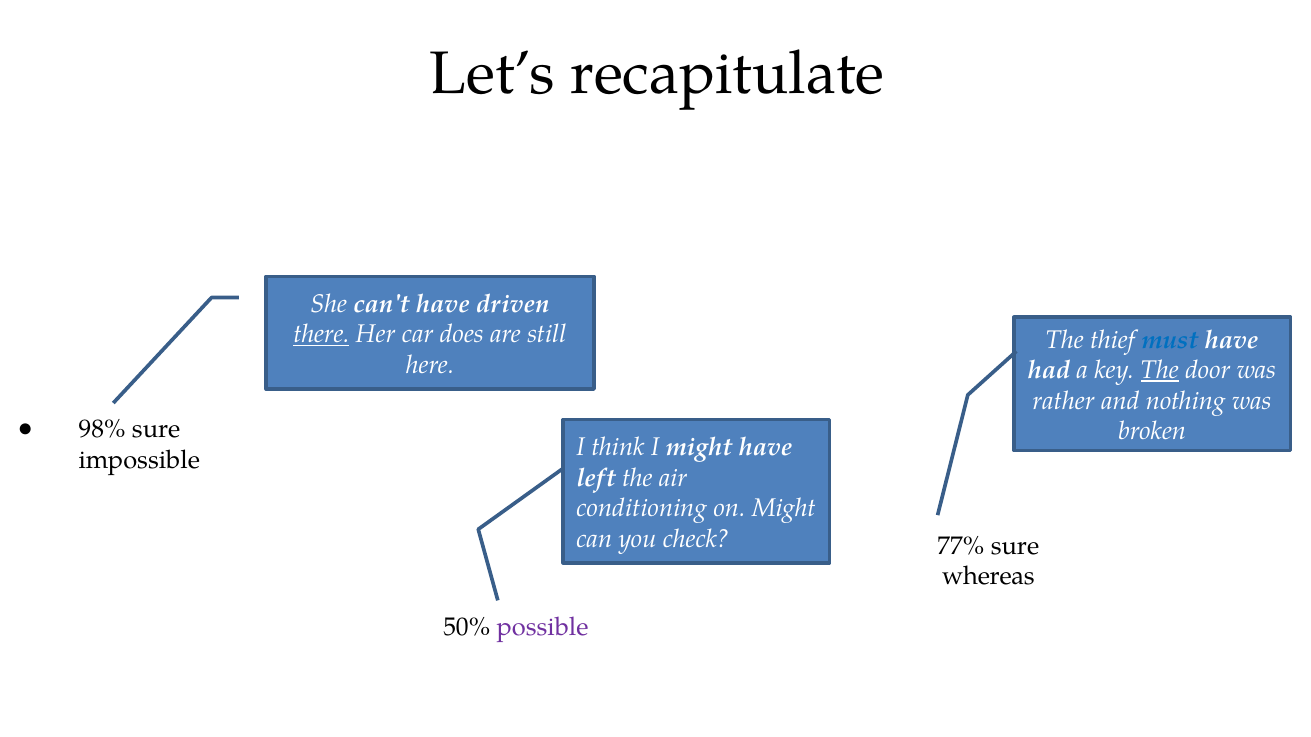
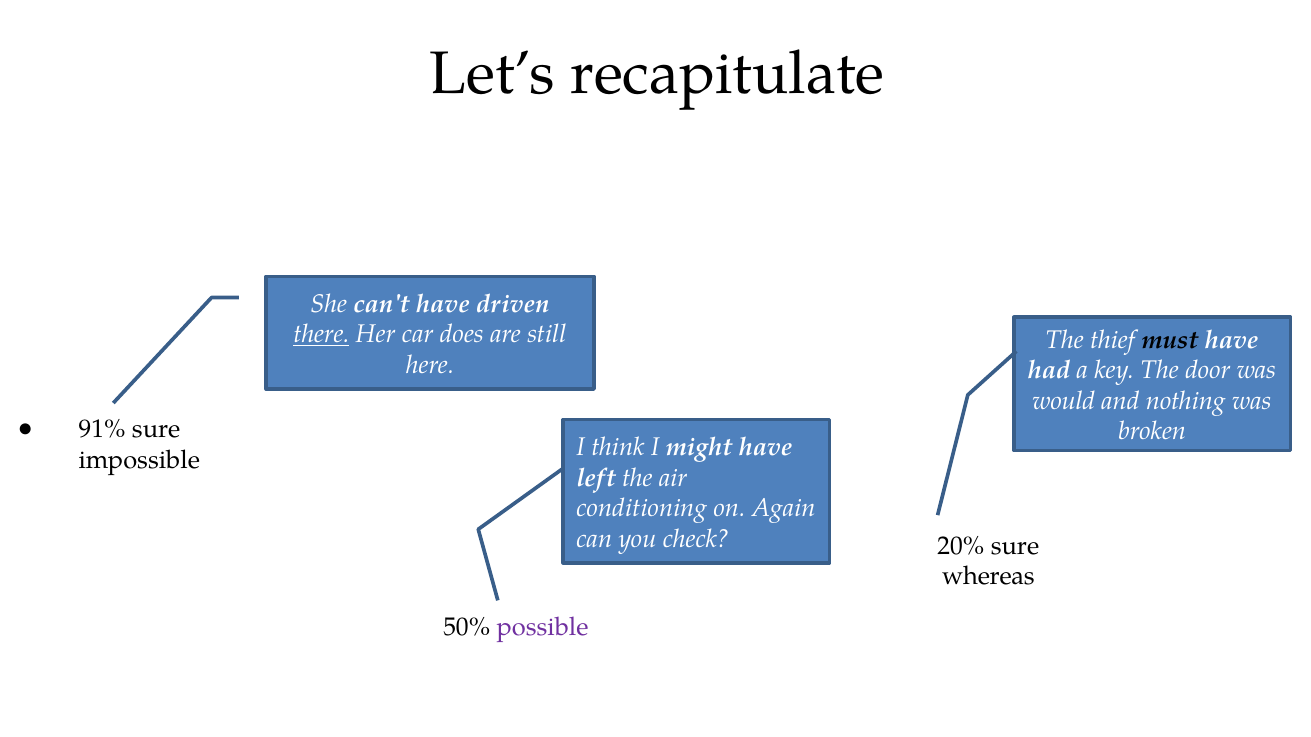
must colour: blue -> black
The at (1160, 371) underline: present -> none
rather: rather -> would
98%: 98% -> 91%
on Might: Might -> Again
77%: 77% -> 20%
